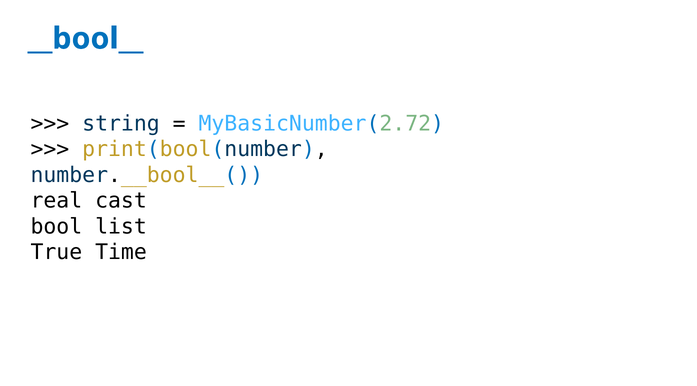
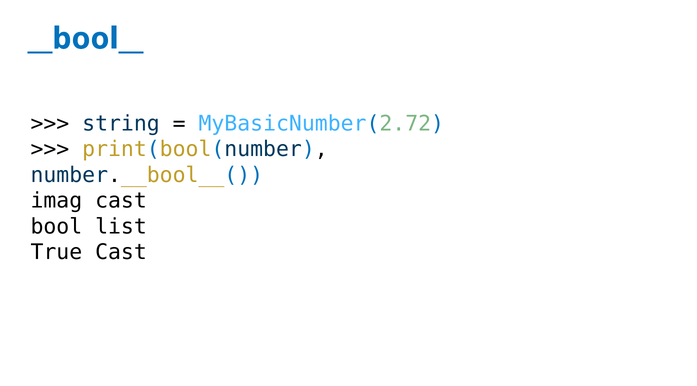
real: real -> imag
True Time: Time -> Cast
